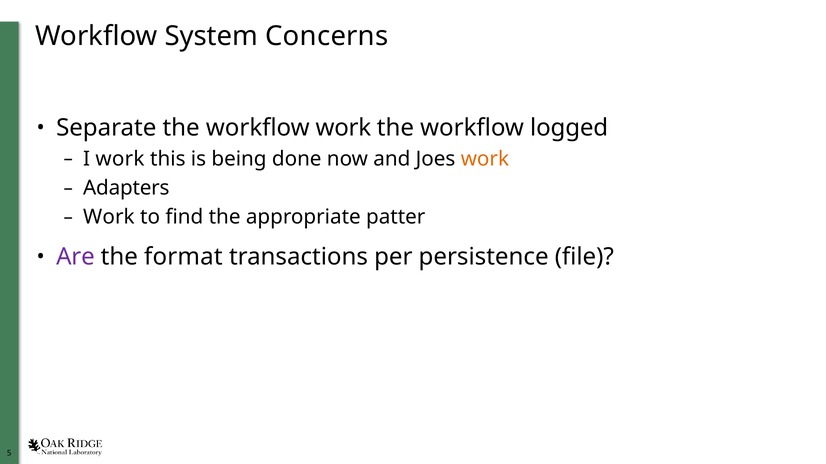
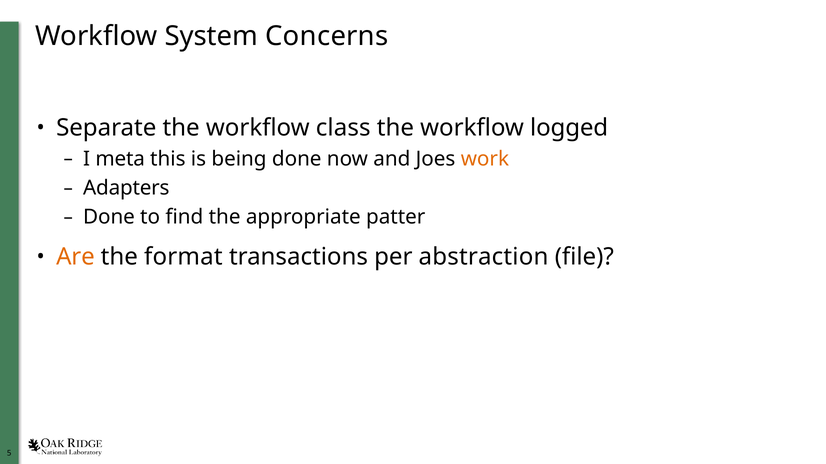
workflow work: work -> class
I work: work -> meta
Work at (109, 217): Work -> Done
Are colour: purple -> orange
persistence: persistence -> abstraction
